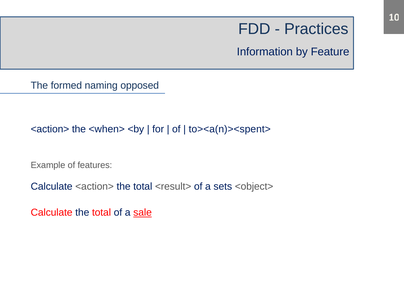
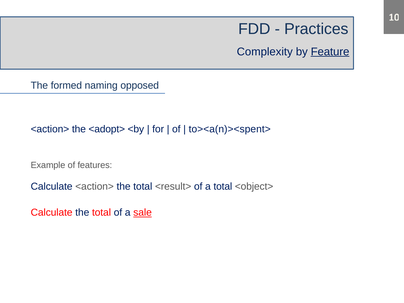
Information: Information -> Complexity
Feature underline: none -> present
<when>: <when> -> <adopt>
a sets: sets -> total
